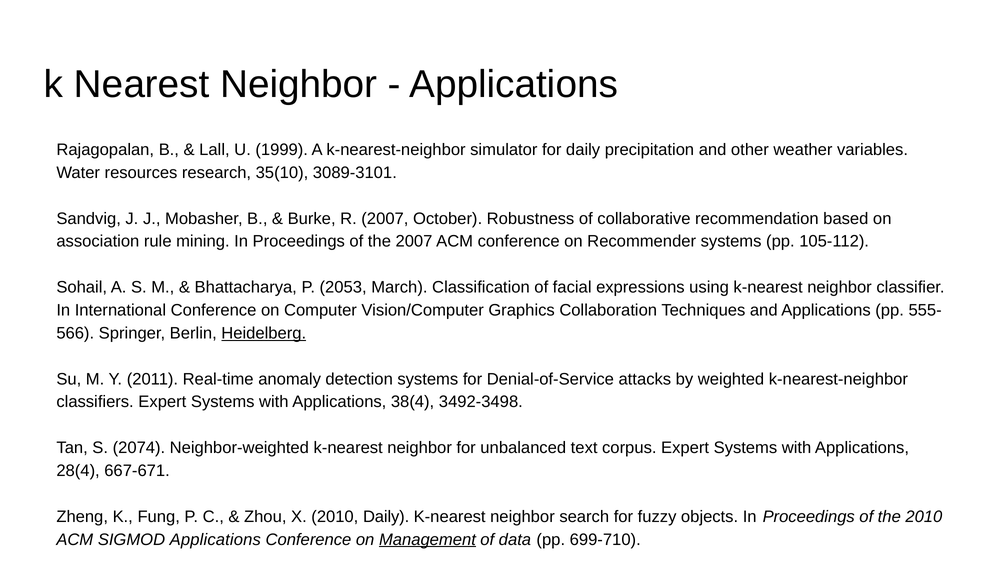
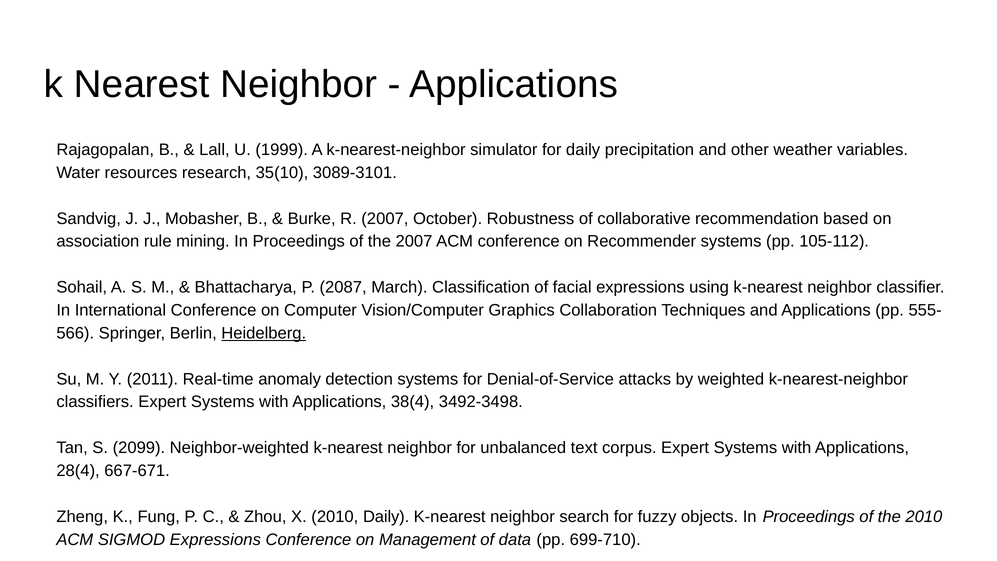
2053: 2053 -> 2087
2074: 2074 -> 2099
SIGMOD Applications: Applications -> Expressions
Management underline: present -> none
